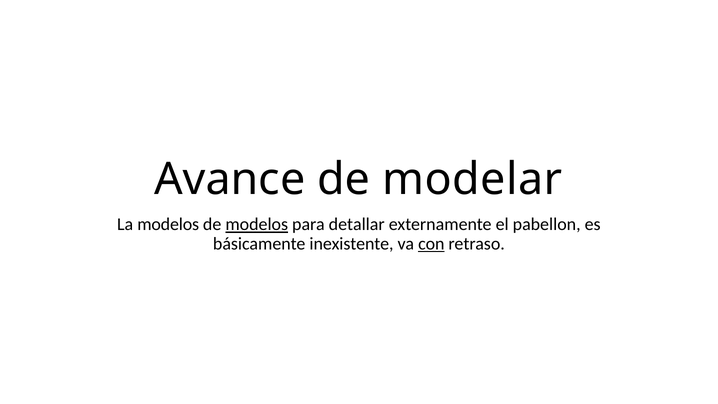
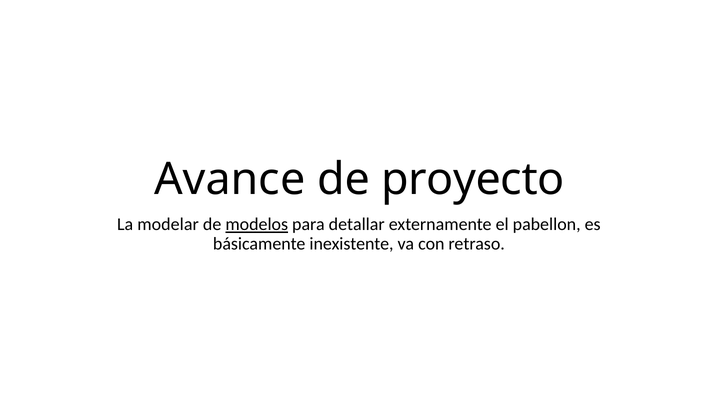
modelar: modelar -> proyecto
La modelos: modelos -> modelar
con underline: present -> none
